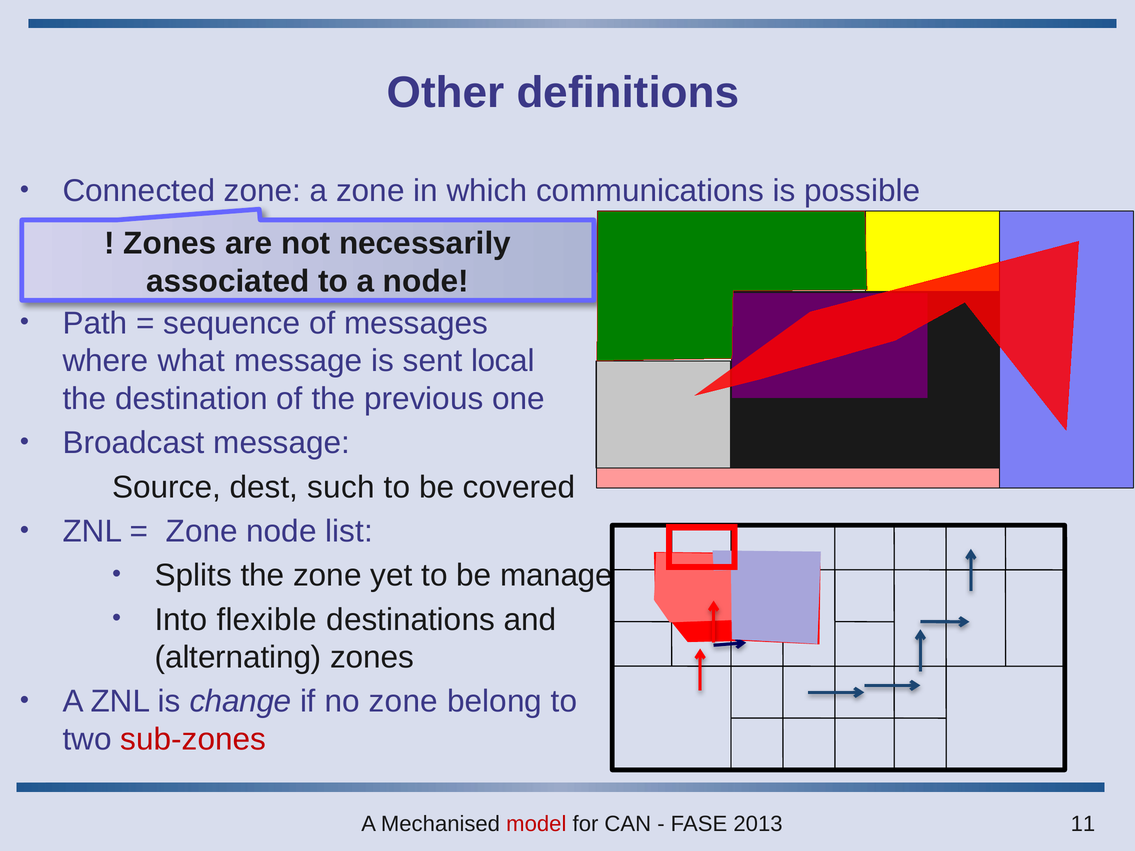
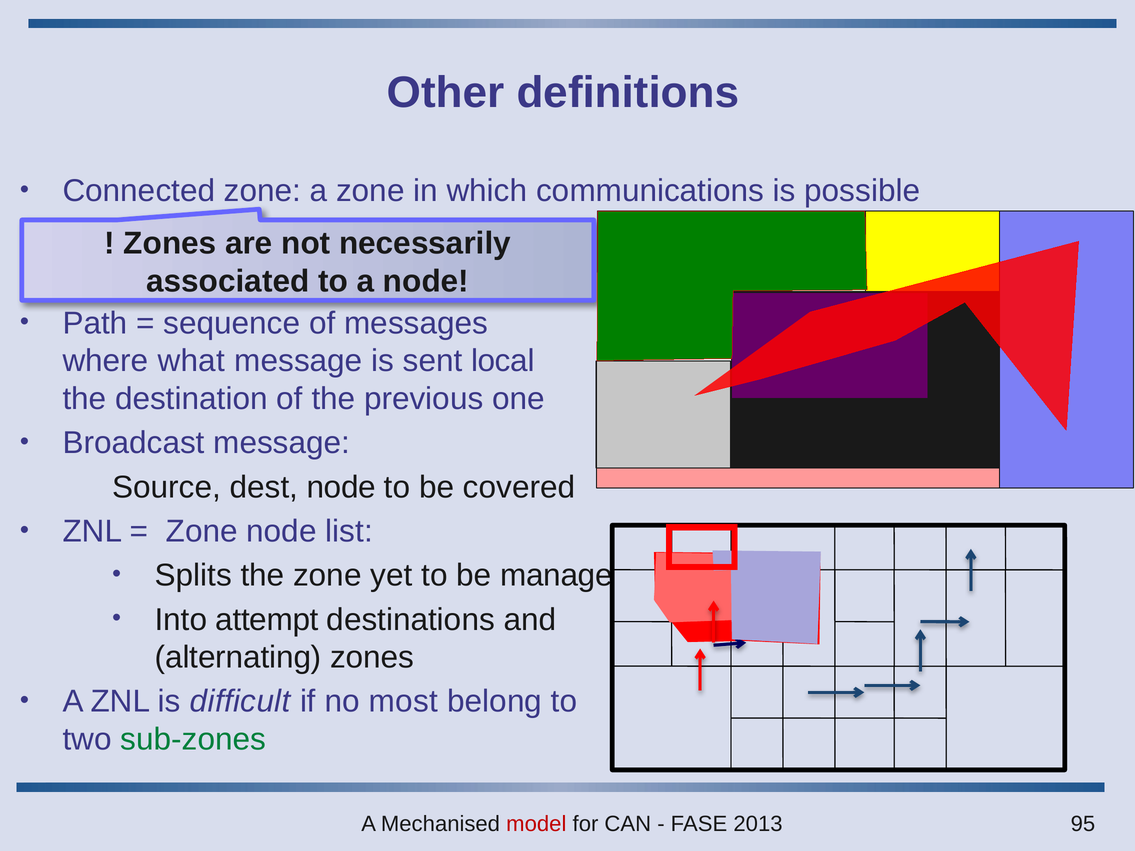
dest such: such -> node
flexible: flexible -> attempt
change: change -> difficult
no zone: zone -> most
sub-zones colour: red -> green
11: 11 -> 95
